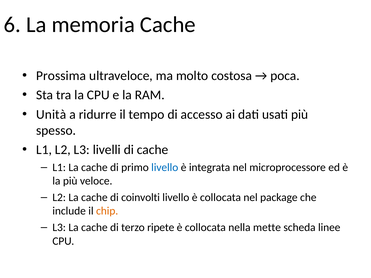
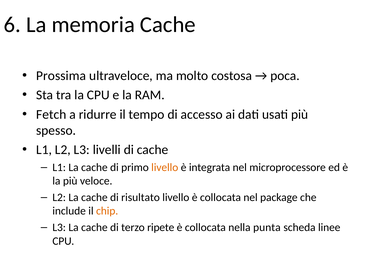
Unità: Unità -> Fetch
livello at (165, 168) colour: blue -> orange
coinvolti: coinvolti -> risultato
mette: mette -> punta
